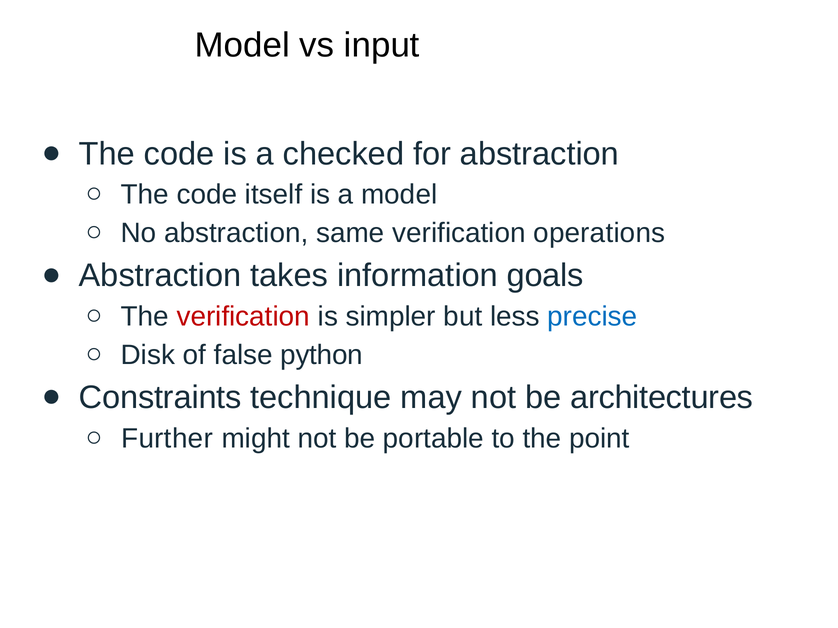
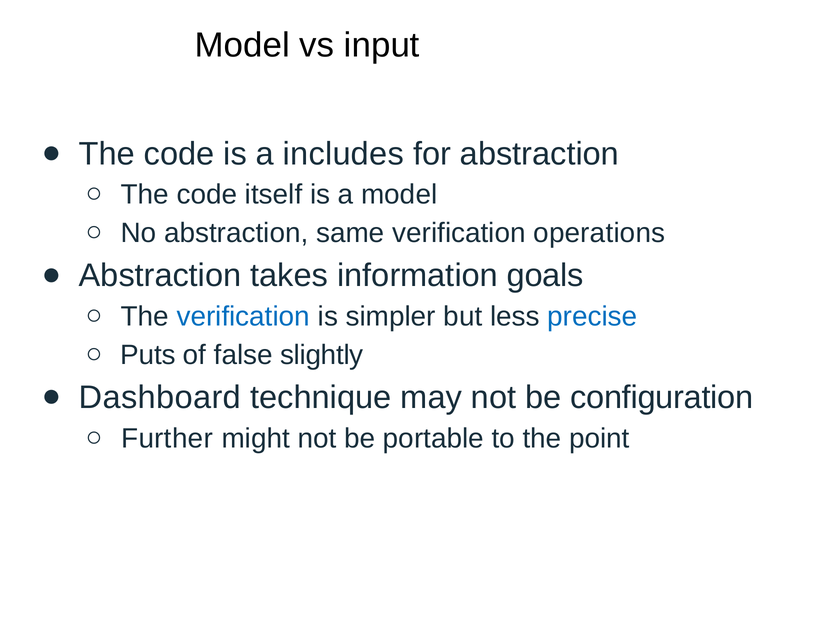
checked: checked -> includes
verification at (243, 317) colour: red -> blue
Disk: Disk -> Puts
python: python -> slightly
Constraints: Constraints -> Dashboard
architectures: architectures -> configuration
